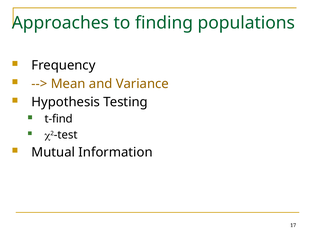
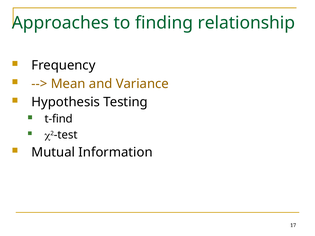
populations: populations -> relationship
